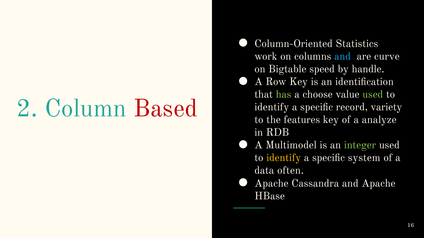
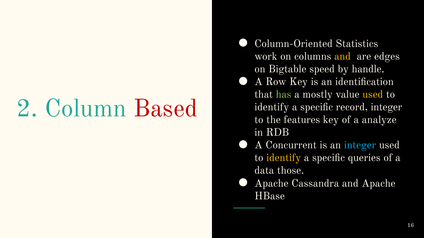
and at (343, 56) colour: light blue -> yellow
curve: curve -> edges
choose: choose -> mostly
used at (373, 95) colour: light green -> yellow
record variety: variety -> integer
Multimodel: Multimodel -> Concurrent
integer at (360, 145) colour: light green -> light blue
system: system -> queries
often: often -> those
